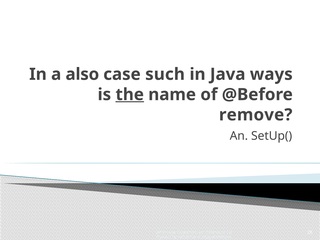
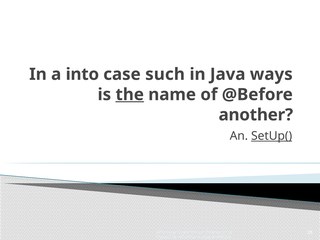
also: also -> into
remove: remove -> another
SetUp( underline: none -> present
